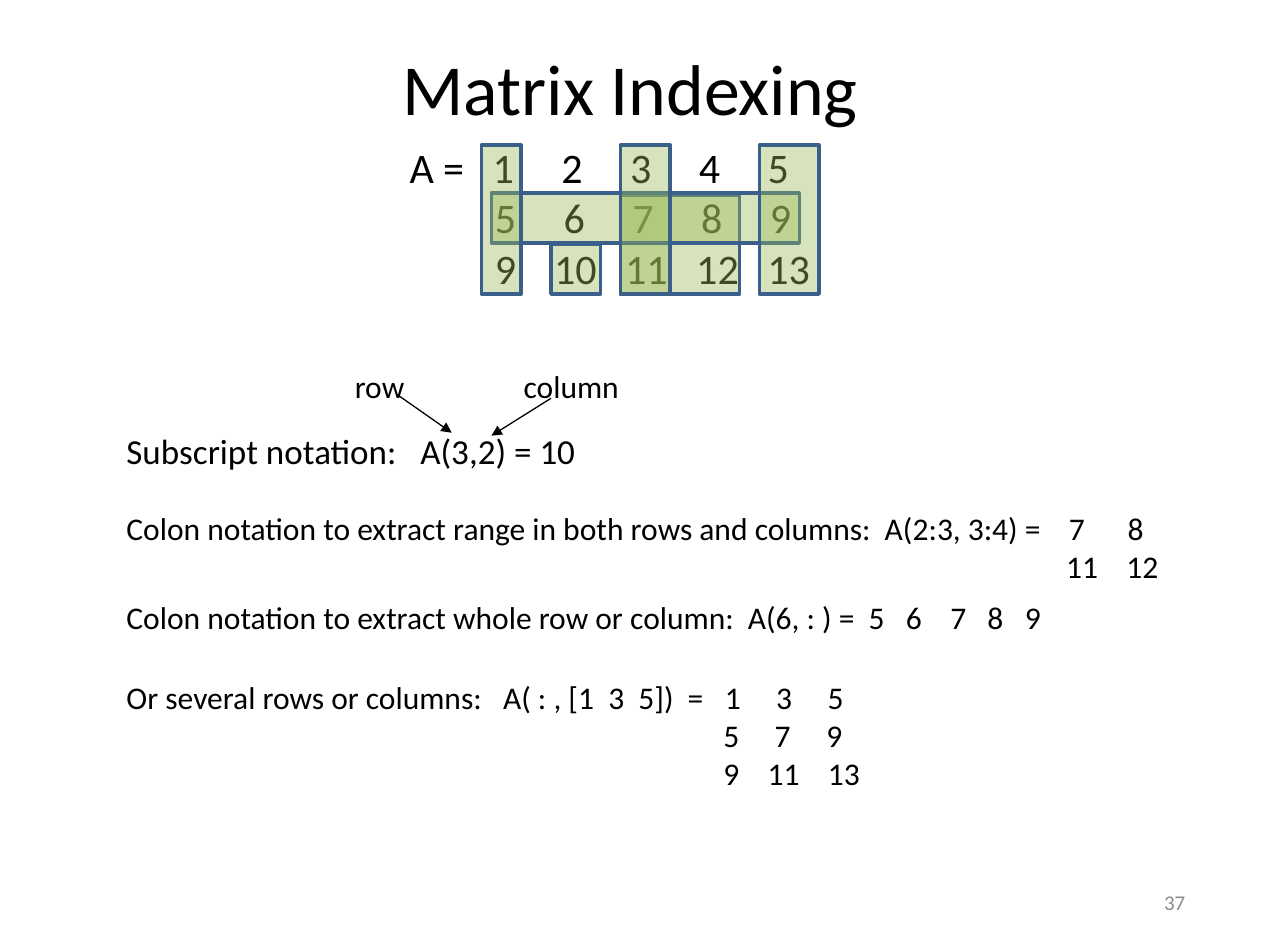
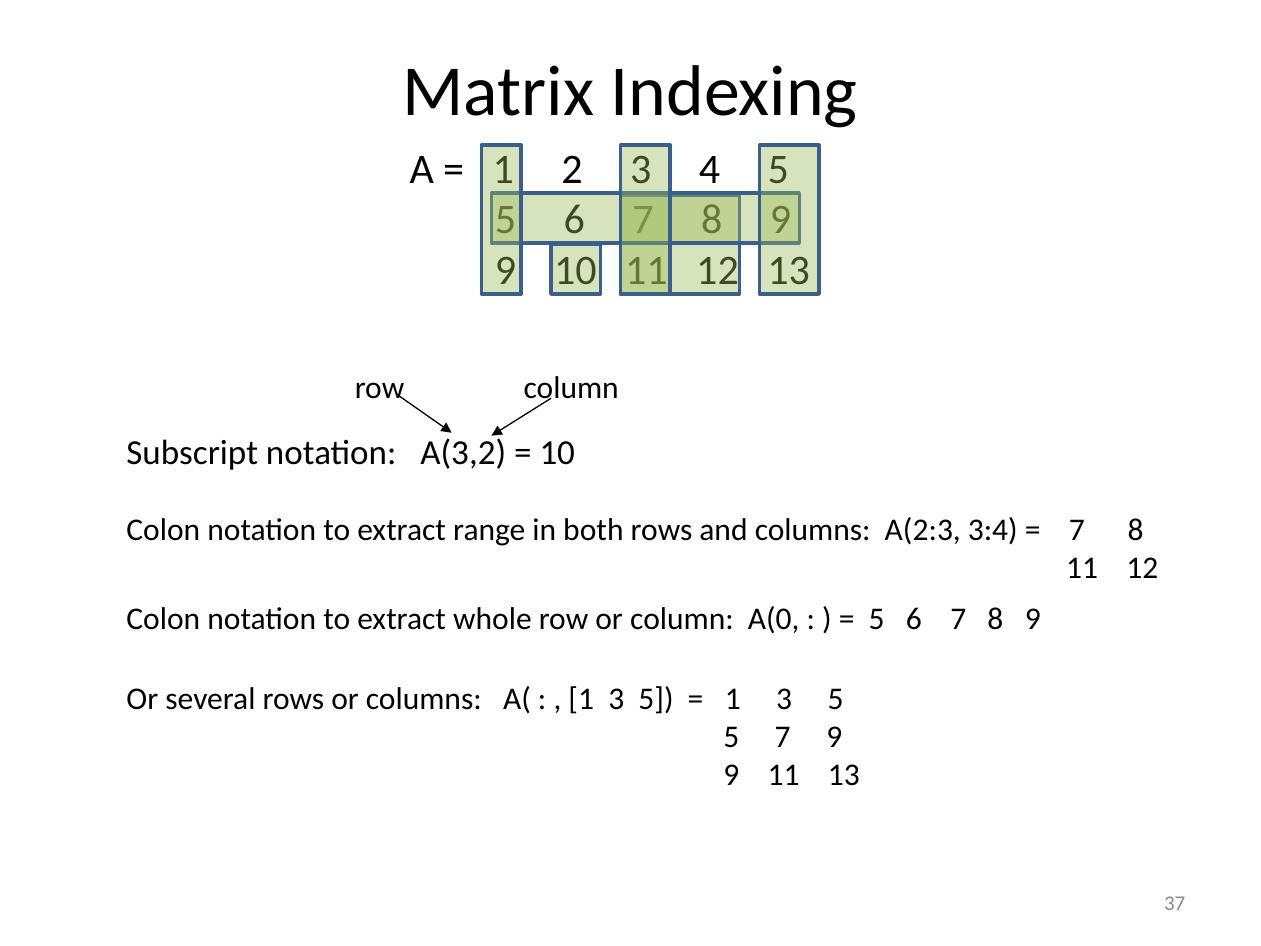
A(6: A(6 -> A(0
